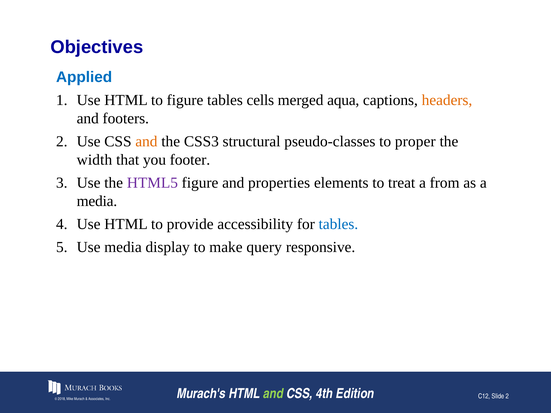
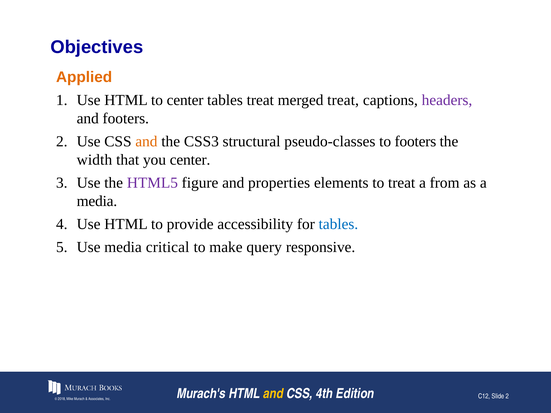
Applied colour: blue -> orange
to figure: figure -> center
tables cells: cells -> treat
merged aqua: aqua -> treat
headers colour: orange -> purple
to proper: proper -> footers
you footer: footer -> center
display: display -> critical
and at (273, 394) colour: light green -> yellow
